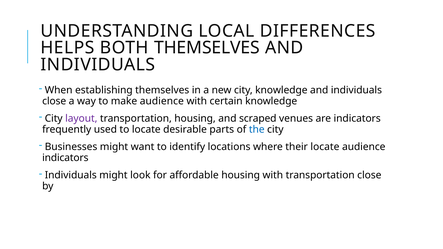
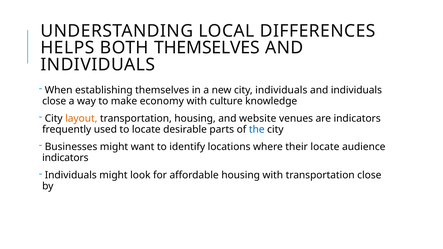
city knowledge: knowledge -> individuals
make audience: audience -> economy
certain: certain -> culture
layout colour: purple -> orange
scraped: scraped -> website
